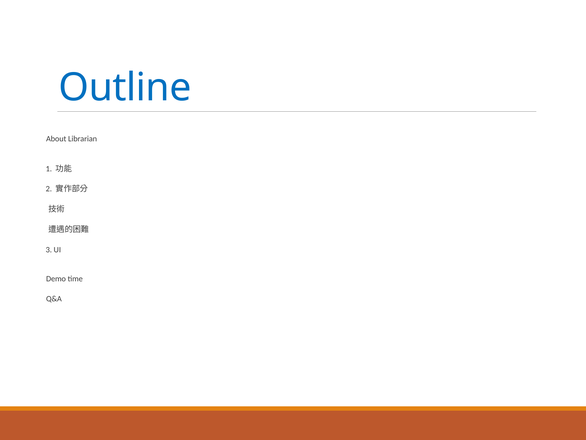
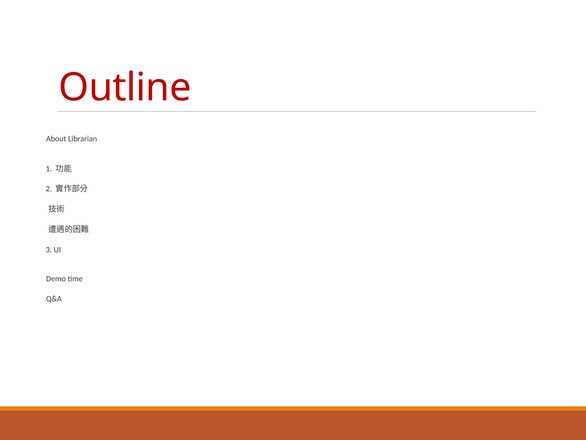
Outline colour: blue -> red
